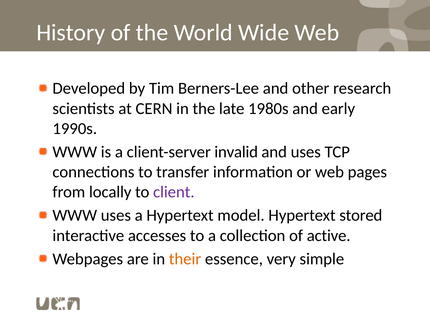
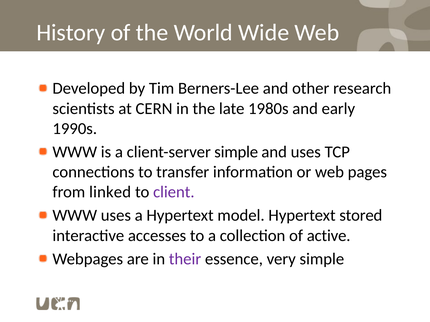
client-server invalid: invalid -> simple
locally: locally -> linked
their colour: orange -> purple
